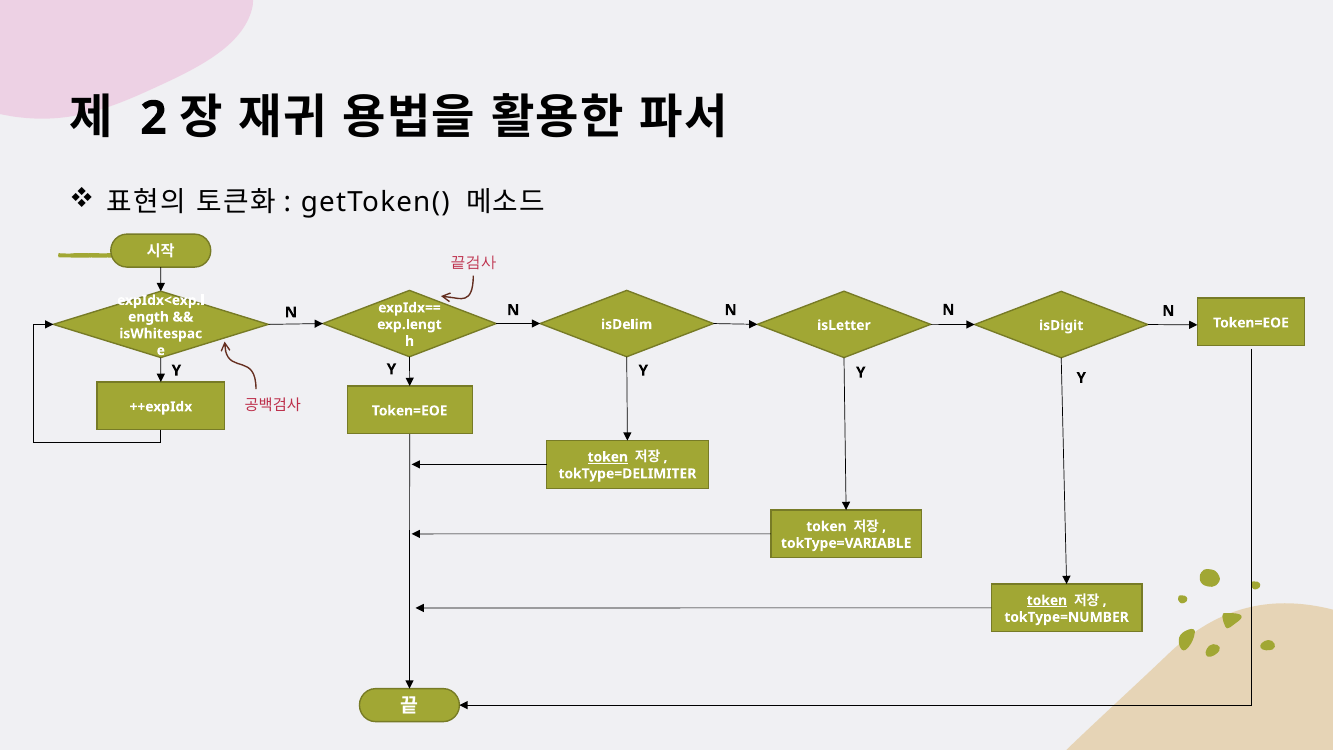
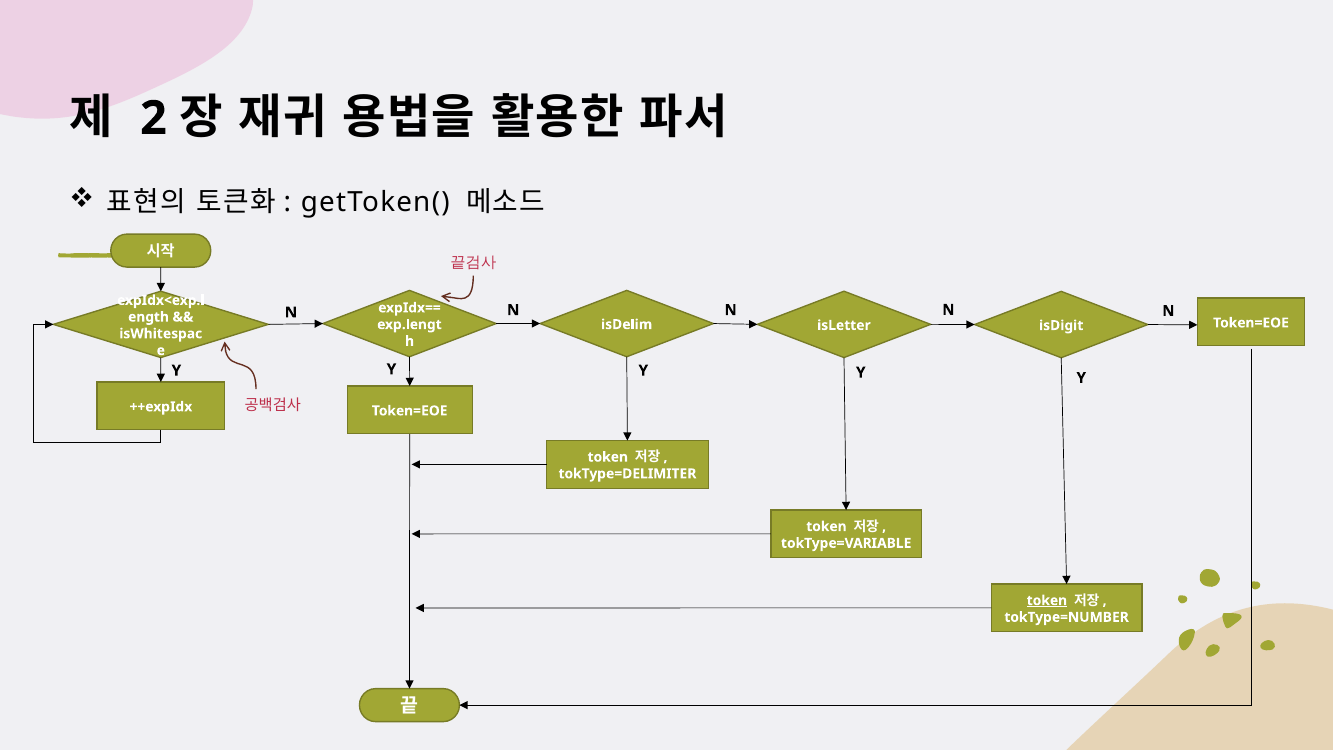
token at (608, 457) underline: present -> none
